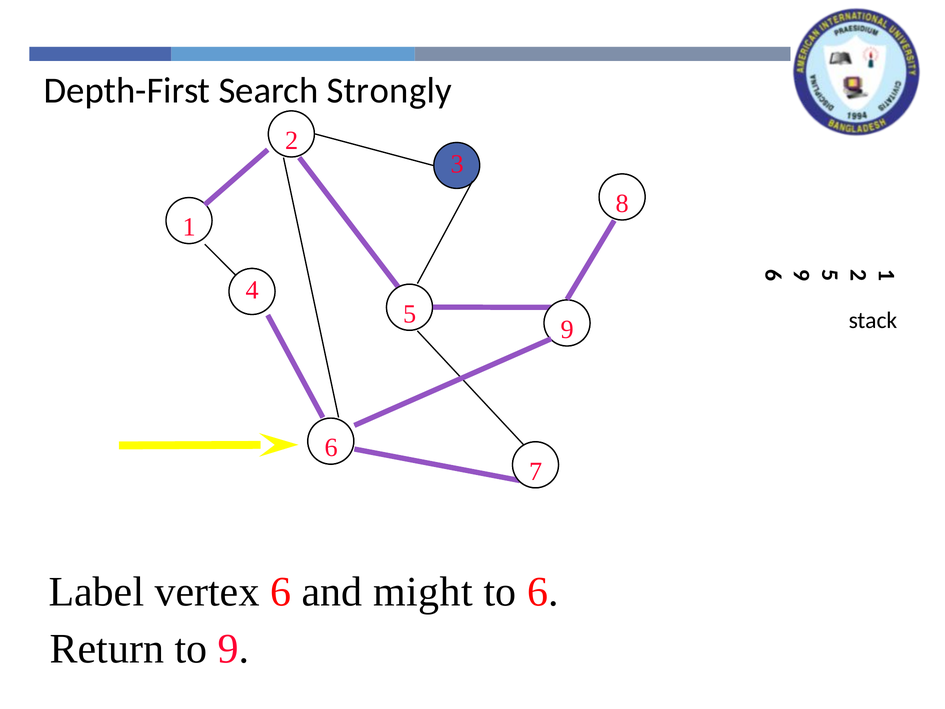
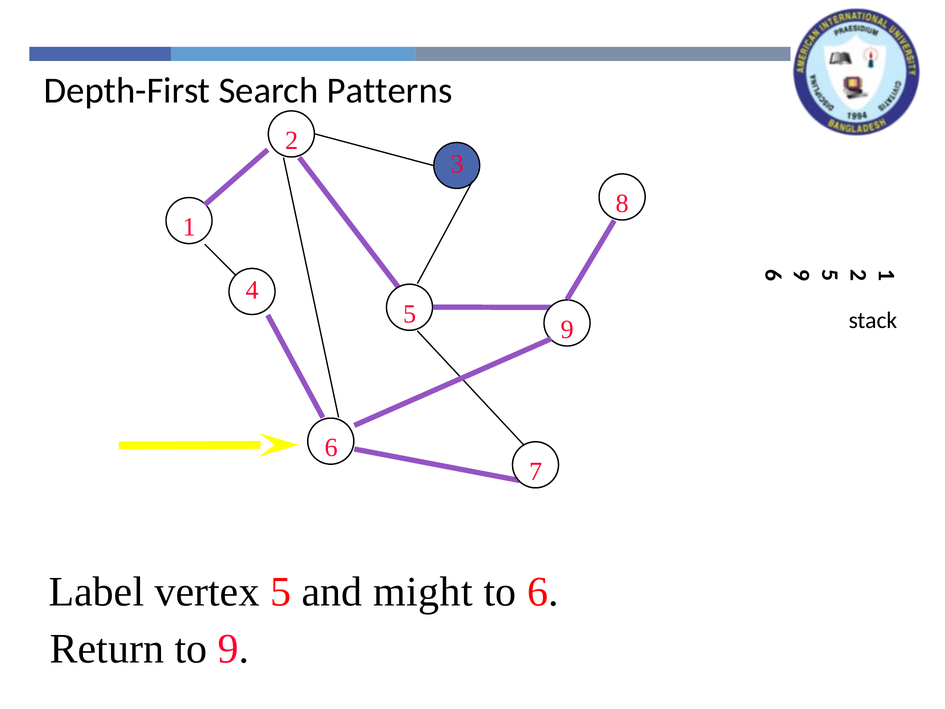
Strongly: Strongly -> Patterns
vertex 6: 6 -> 5
